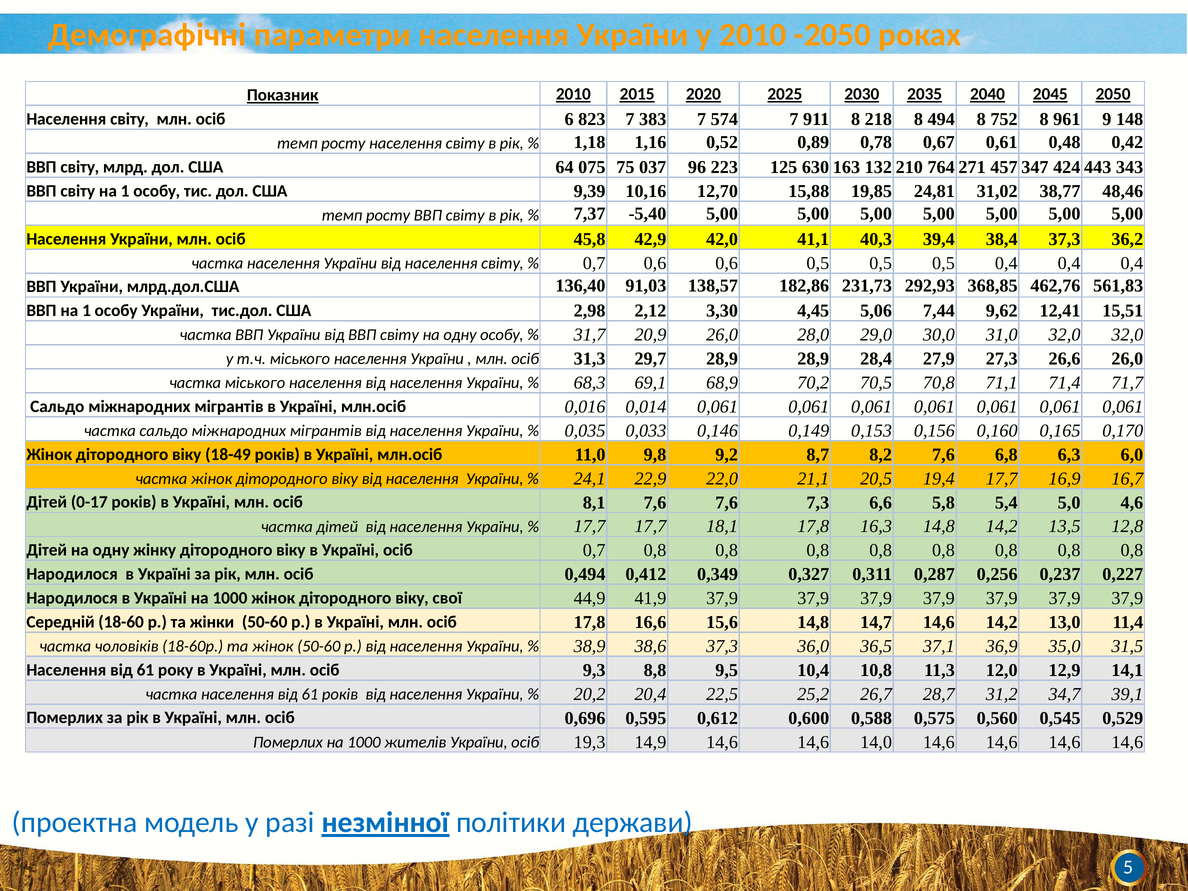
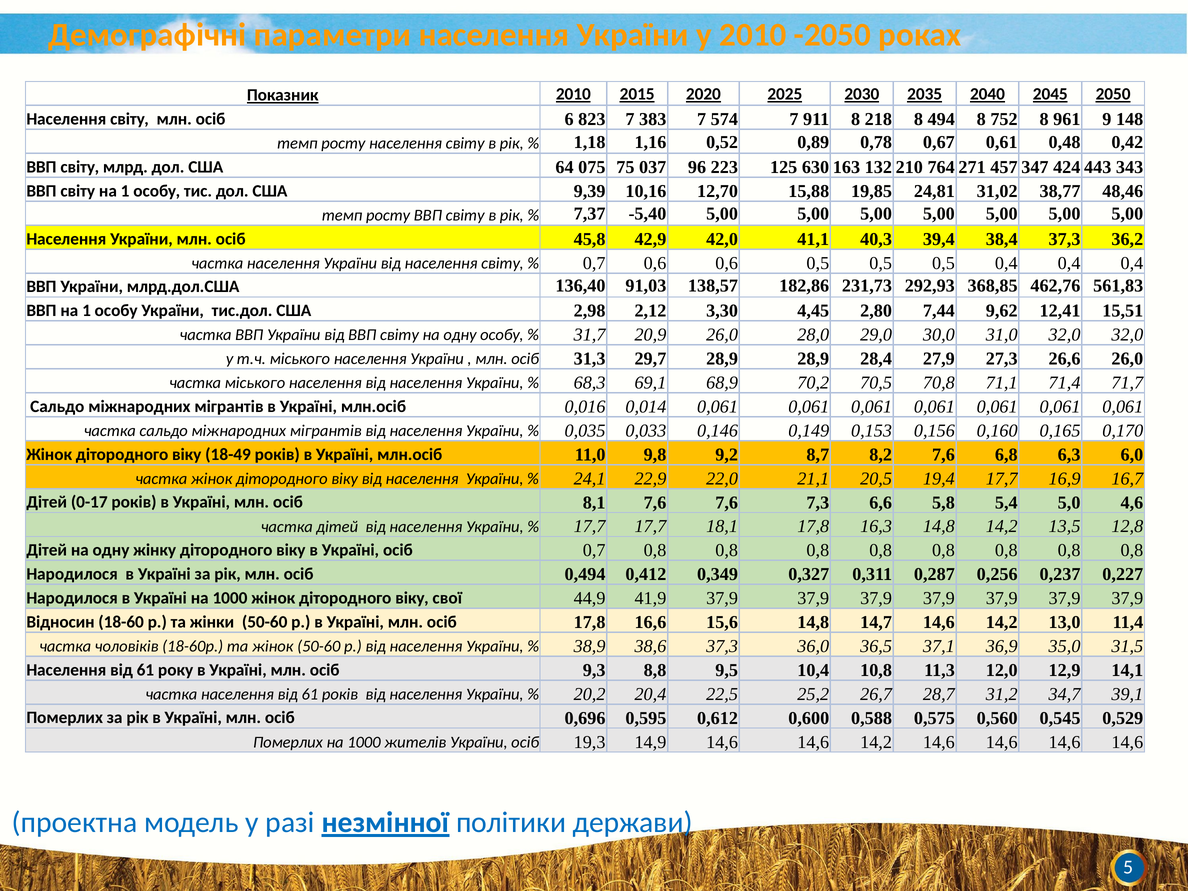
5,06: 5,06 -> 2,80
Середній: Середній -> Відносин
14,6 14,6 14,0: 14,0 -> 14,2
